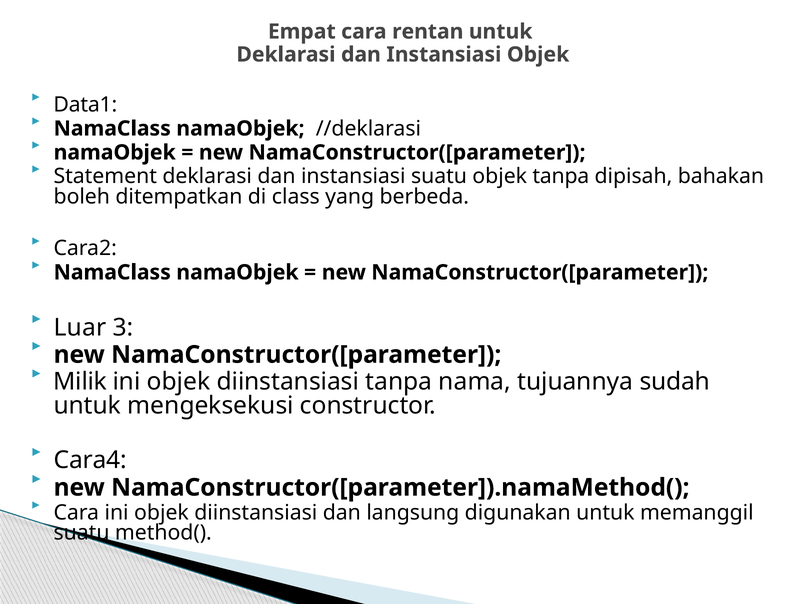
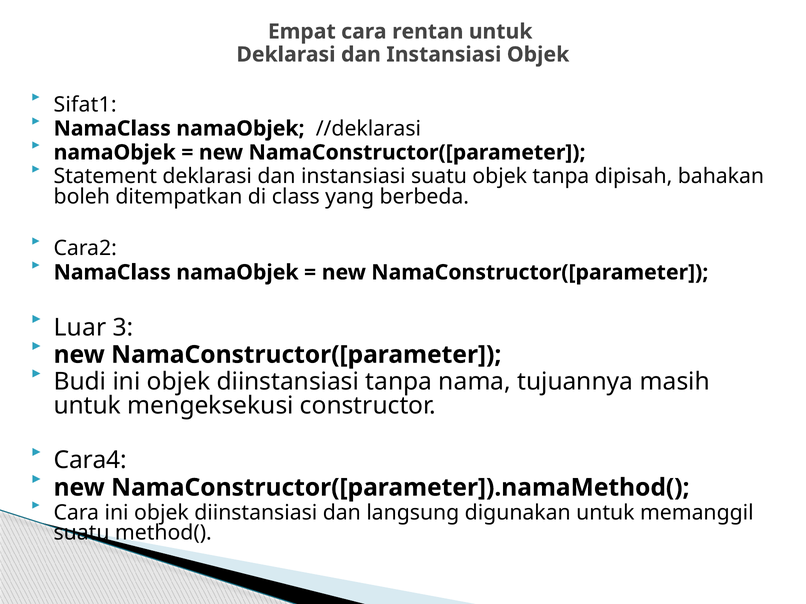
Data1: Data1 -> Sifat1
Milik: Milik -> Budi
sudah: sudah -> masih
